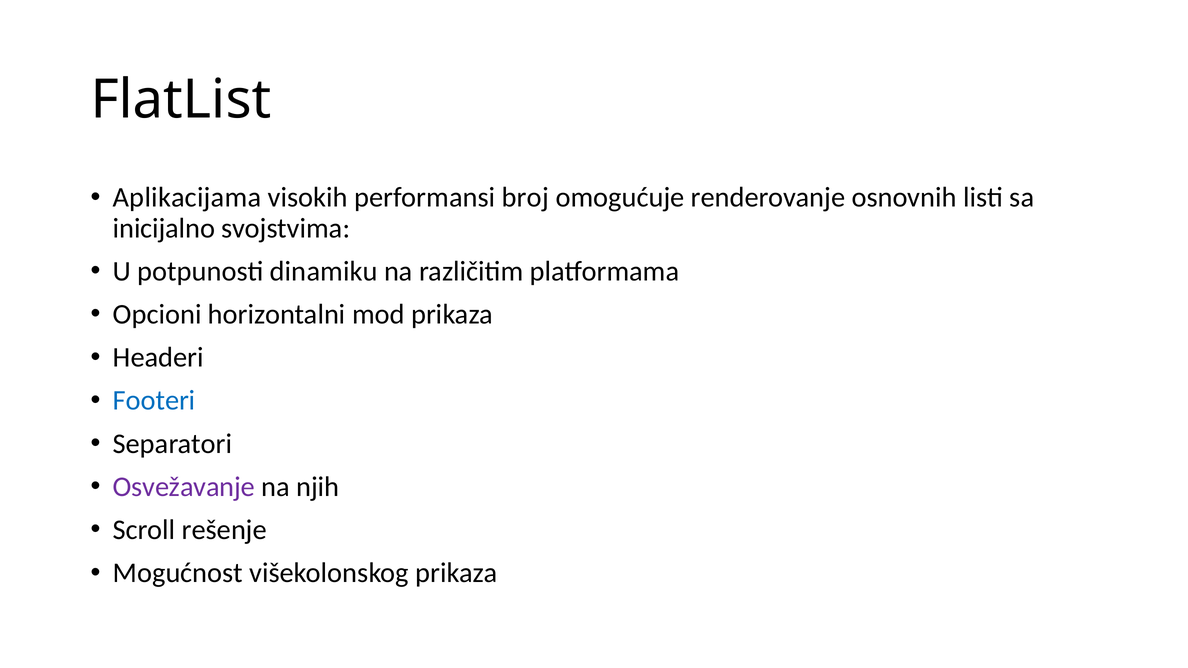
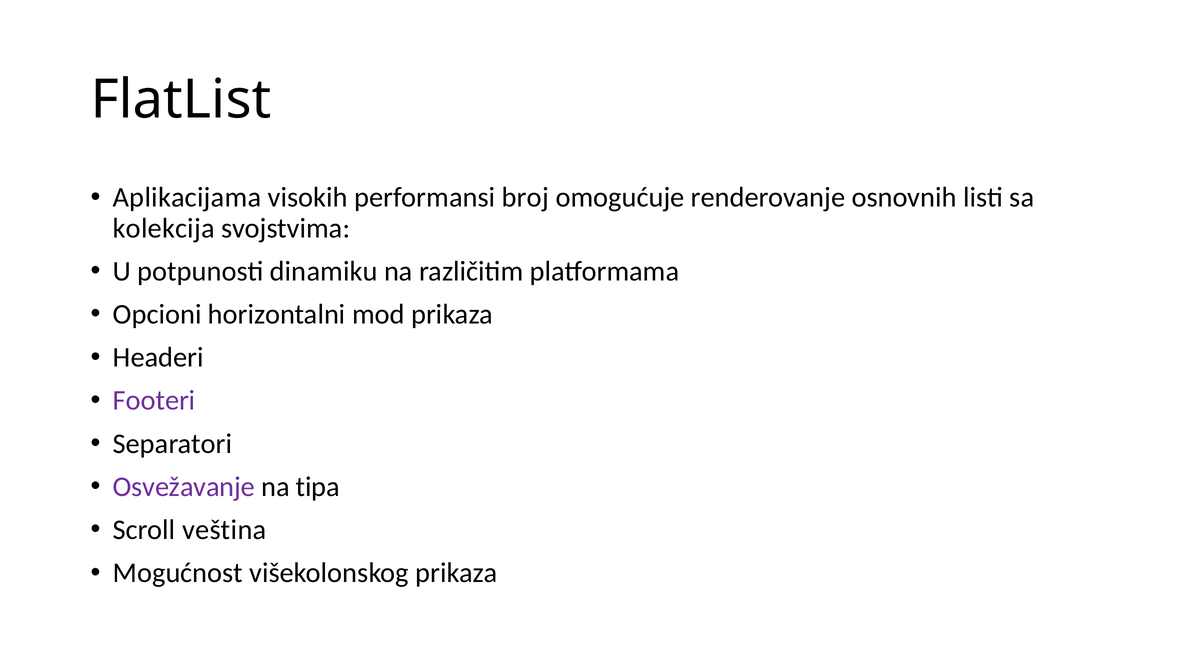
inicijalno: inicijalno -> kolekcija
Footeri colour: blue -> purple
njih: njih -> tipa
rešenje: rešenje -> veština
